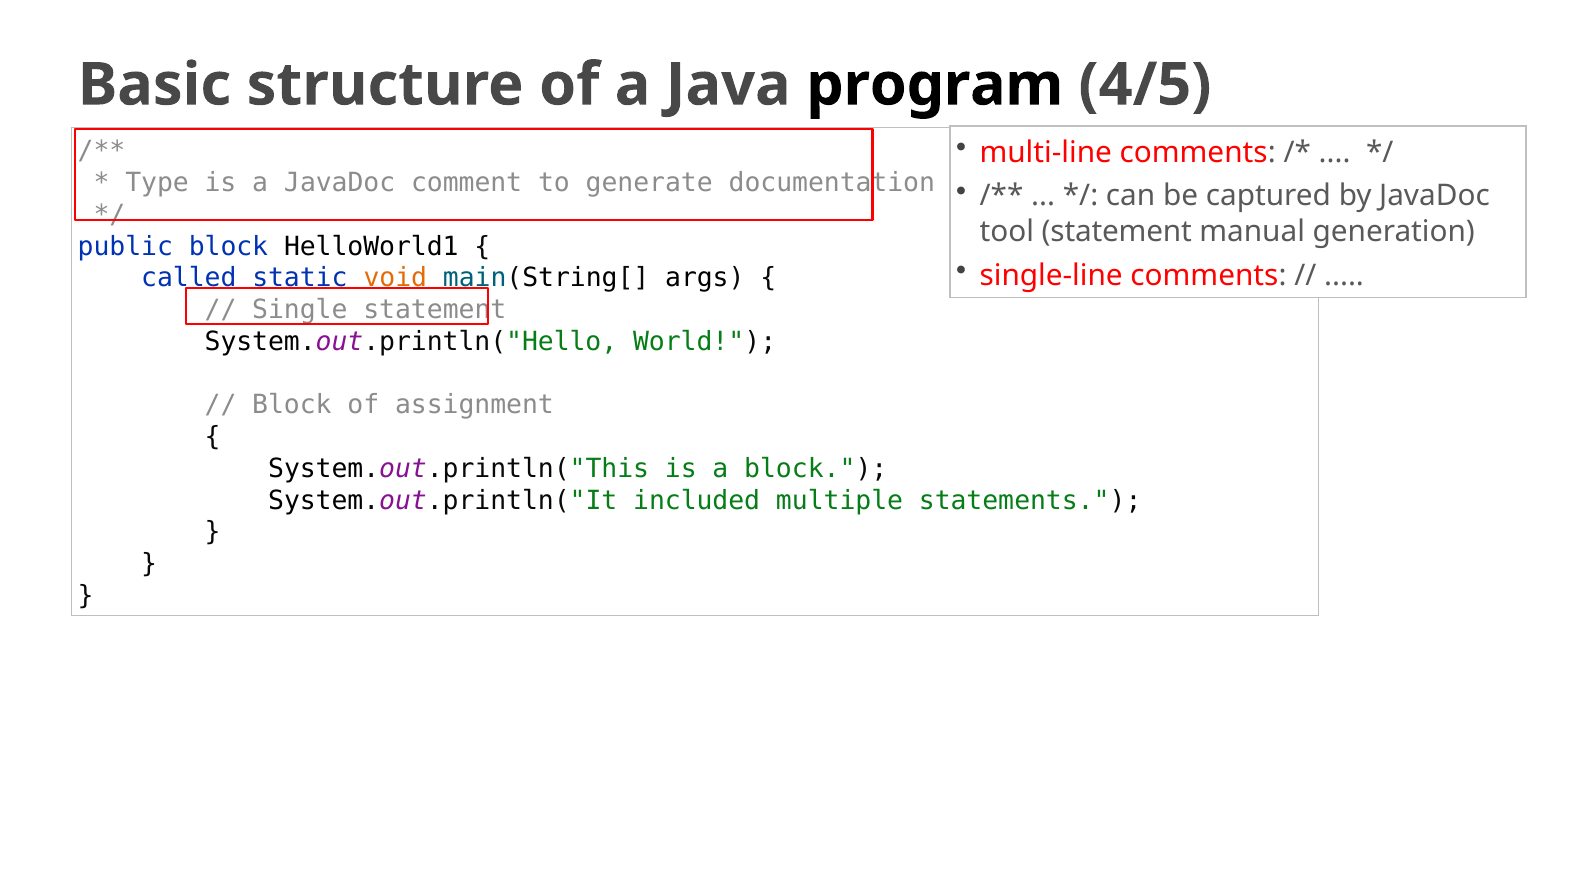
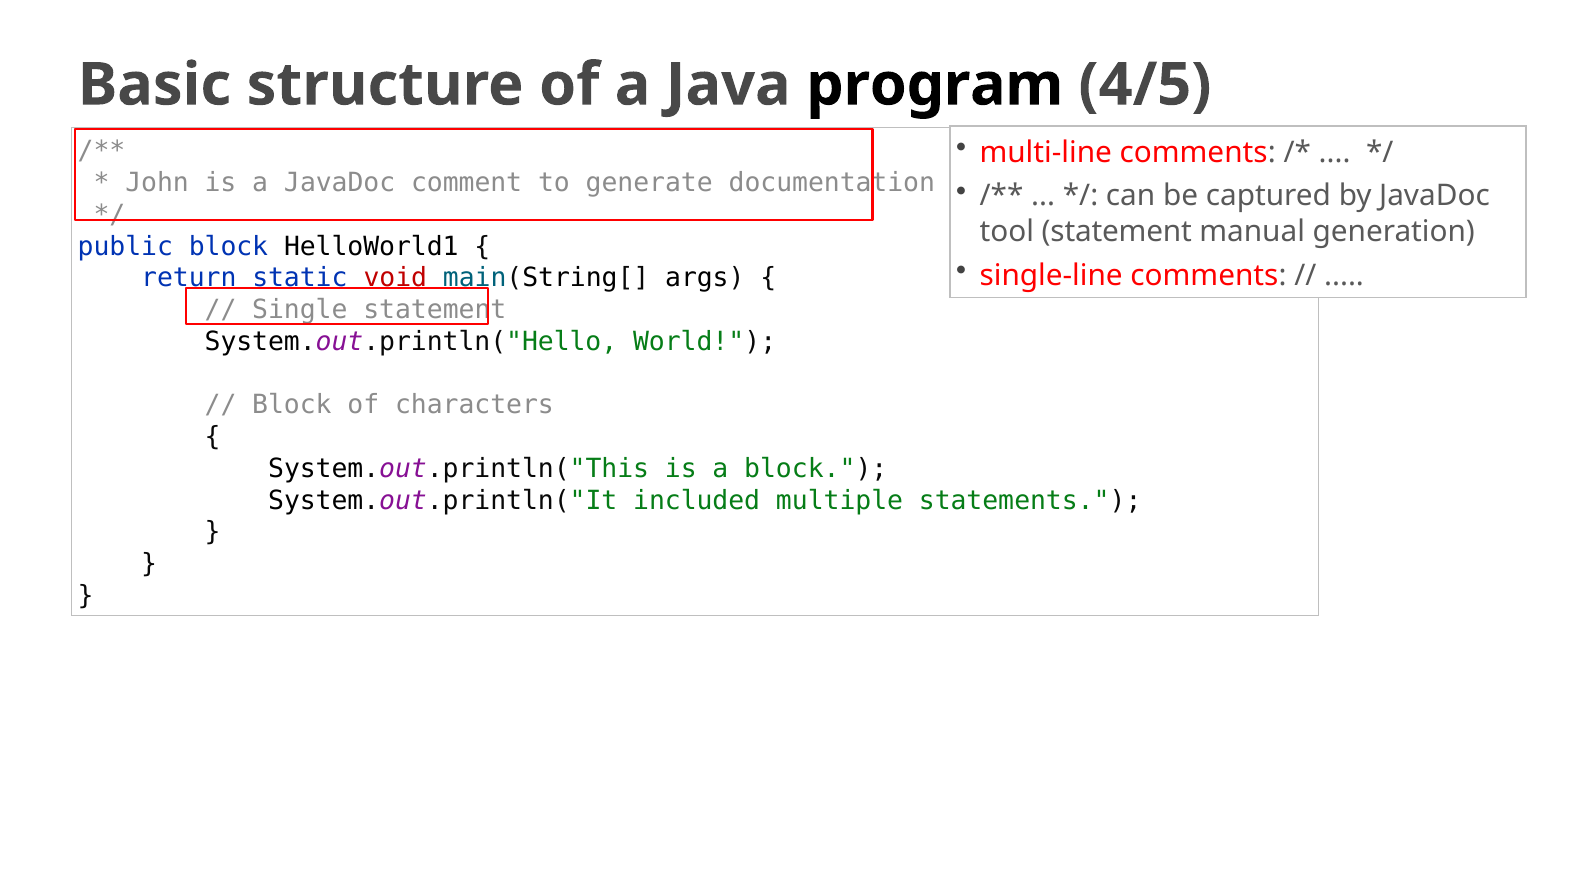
Type: Type -> John
called: called -> return
void colour: orange -> red
assignment: assignment -> characters
